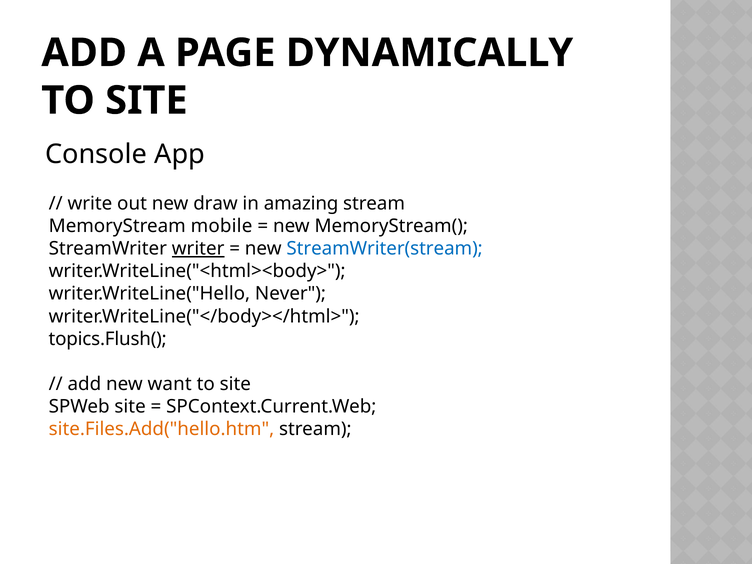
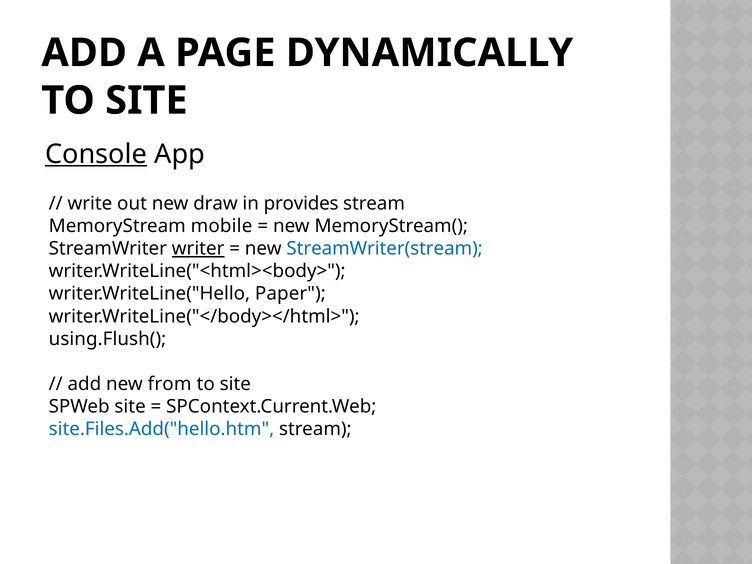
Console underline: none -> present
amazing: amazing -> provides
Never: Never -> Paper
topics.Flush(: topics.Flush( -> using.Flush(
want: want -> from
site.Files.Add("hello.htm colour: orange -> blue
